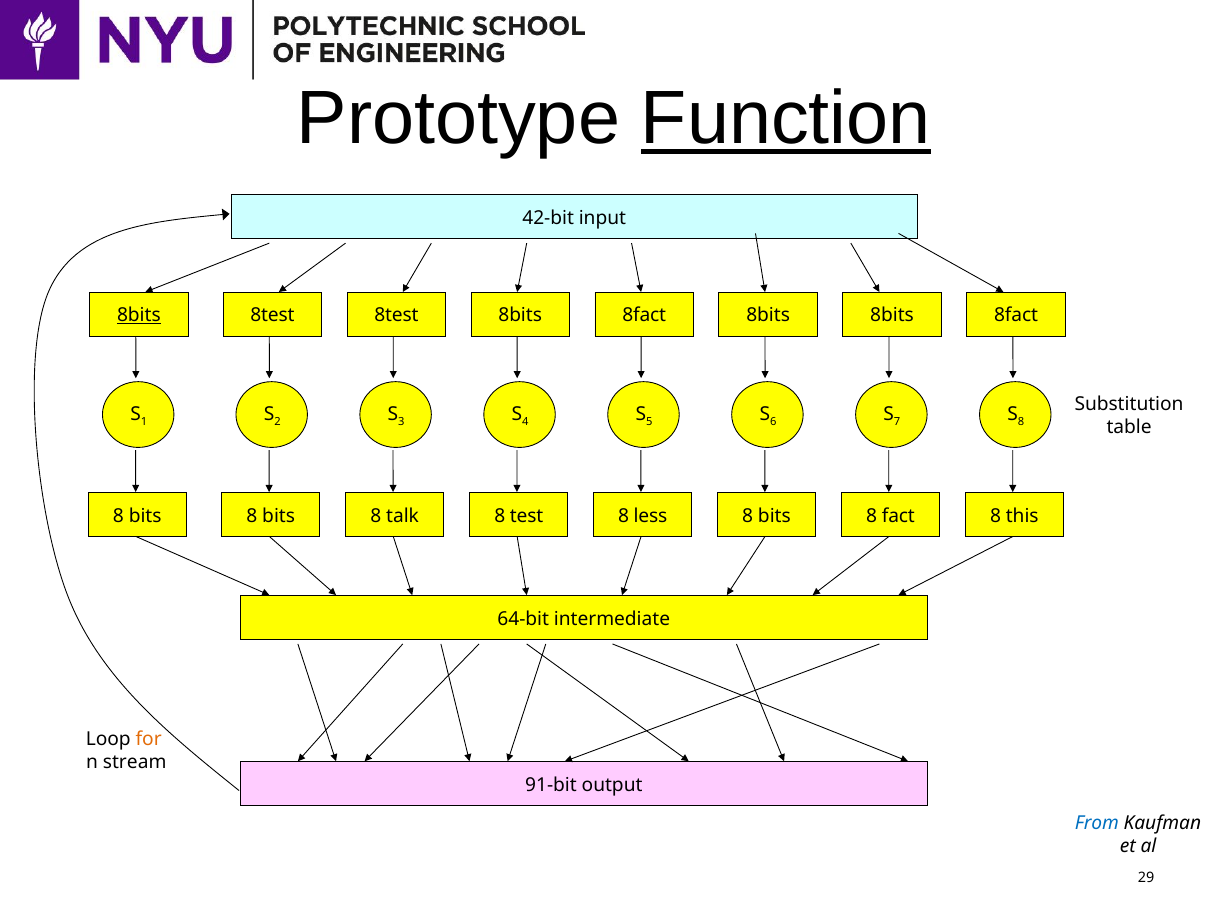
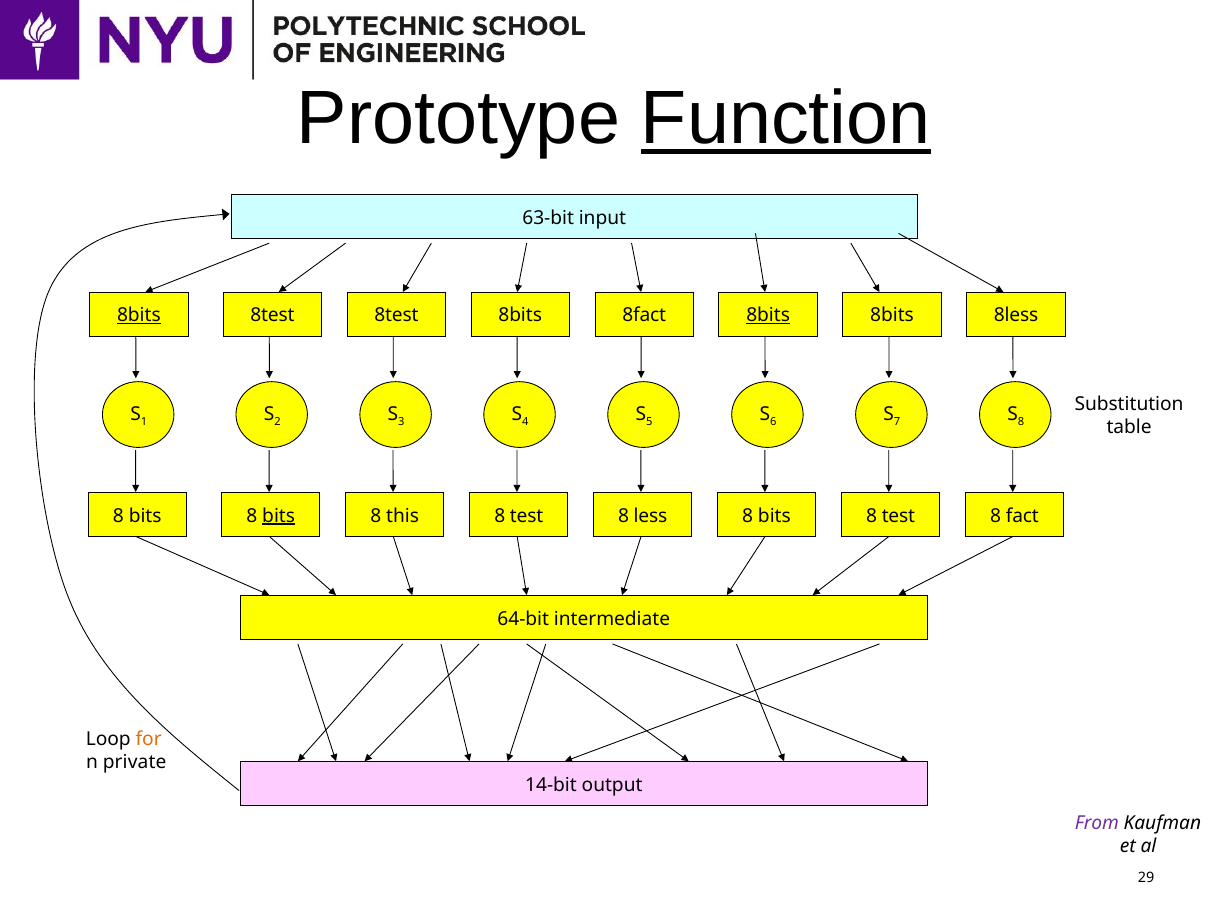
42-bit: 42-bit -> 63-bit
8bits at (768, 316) underline: none -> present
8fact at (1016, 316): 8fact -> 8less
bits at (279, 516) underline: none -> present
talk: talk -> this
fact at (898, 516): fact -> test
this: this -> fact
stream: stream -> private
91-bit: 91-bit -> 14-bit
From colour: blue -> purple
